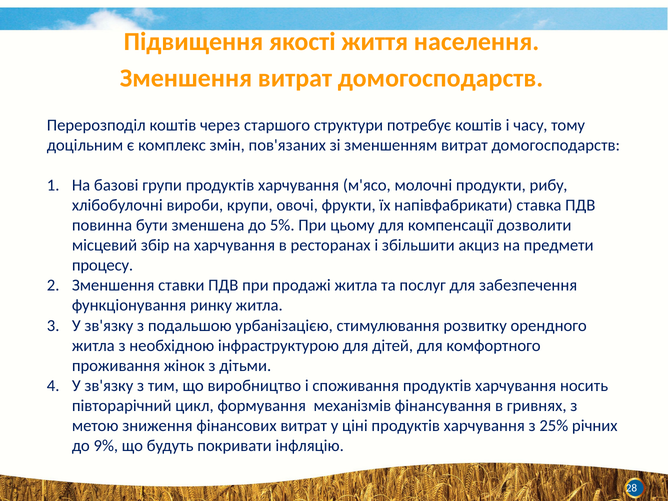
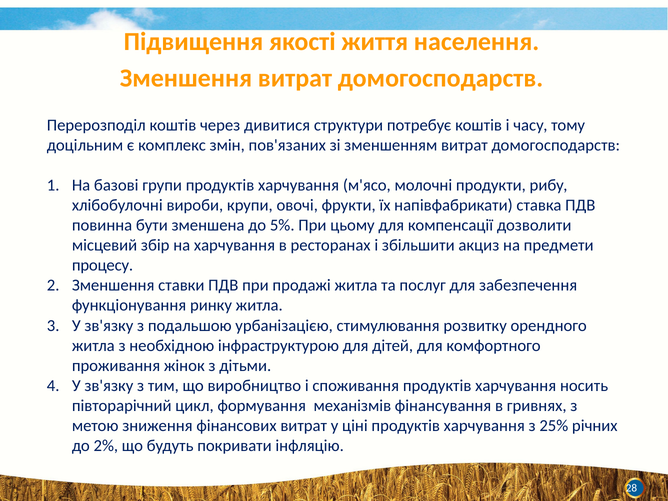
старшого: старшого -> дивитися
9%: 9% -> 2%
